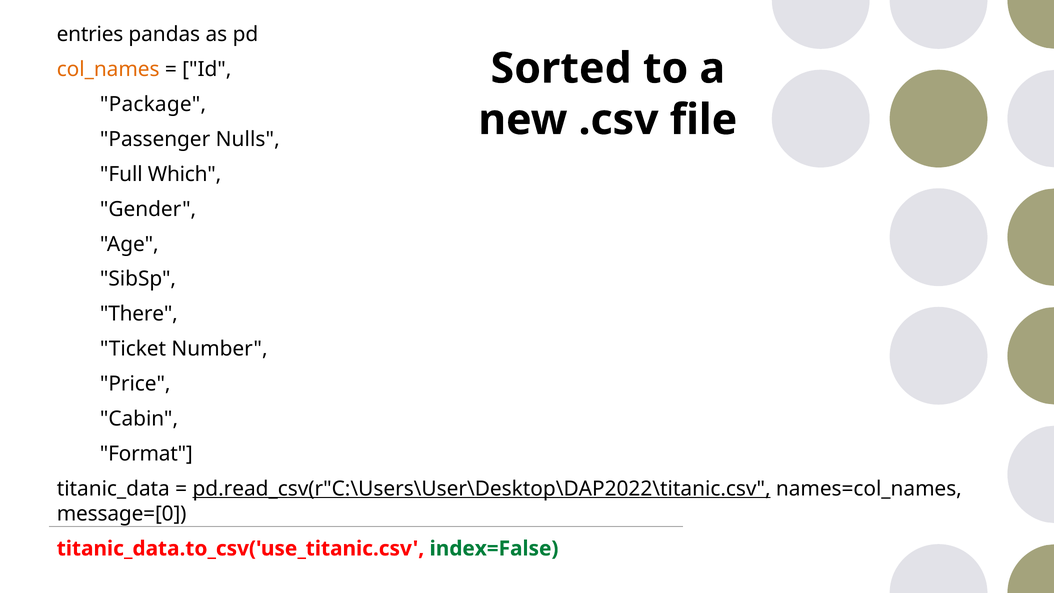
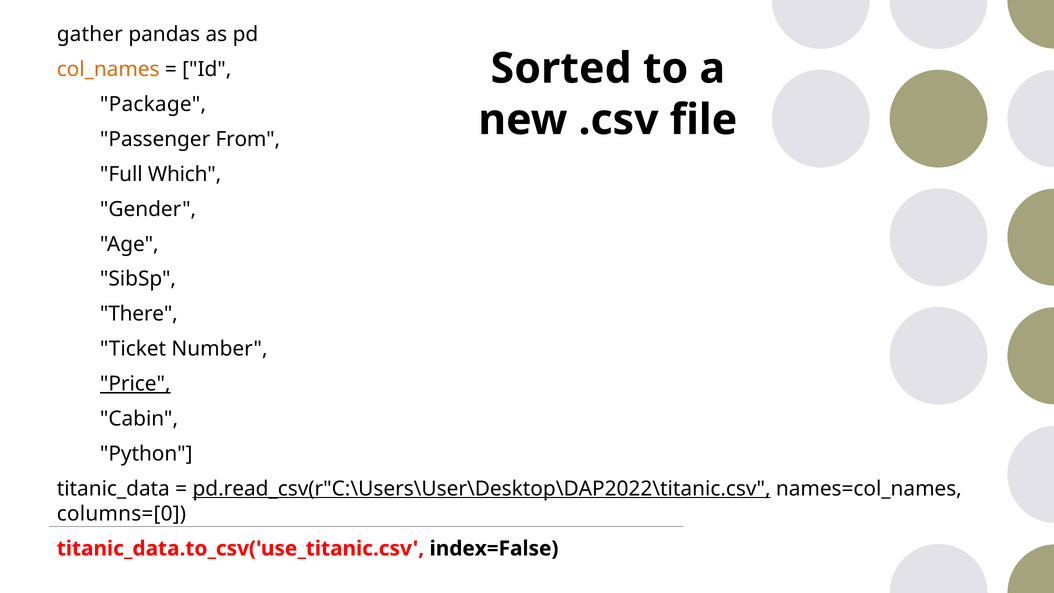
entries: entries -> gather
Nulls: Nulls -> From
Price underline: none -> present
Format: Format -> Python
message=[0: message=[0 -> columns=[0
index=False colour: green -> black
